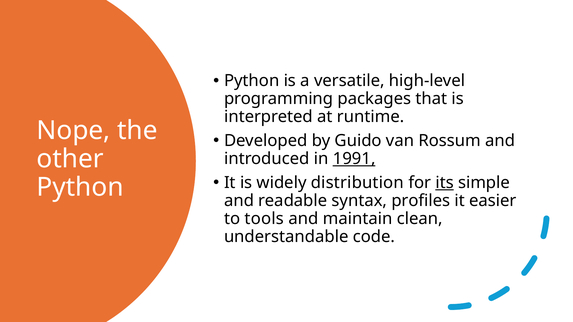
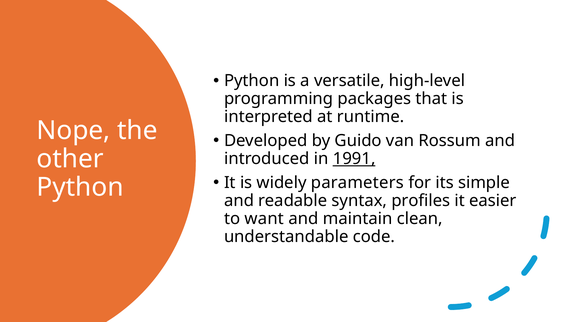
distribution: distribution -> parameters
its underline: present -> none
tools: tools -> want
